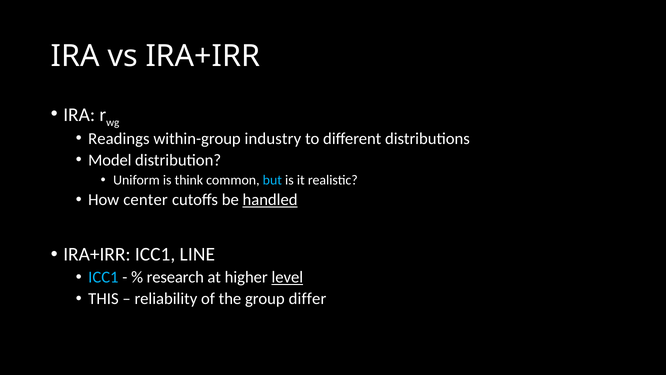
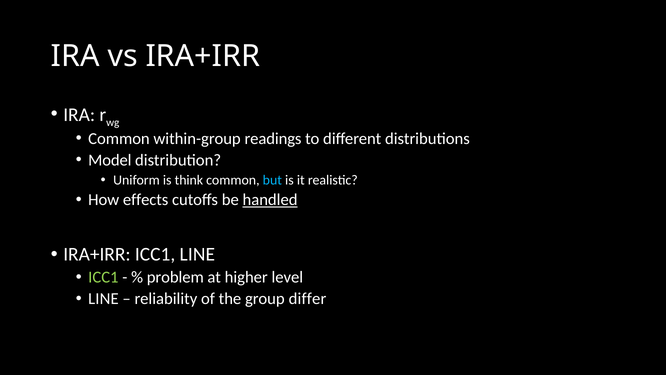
Readings at (119, 138): Readings -> Common
industry: industry -> readings
center: center -> effects
ICC1 at (103, 277) colour: light blue -> light green
research: research -> problem
level underline: present -> none
THIS at (103, 298): THIS -> LINE
